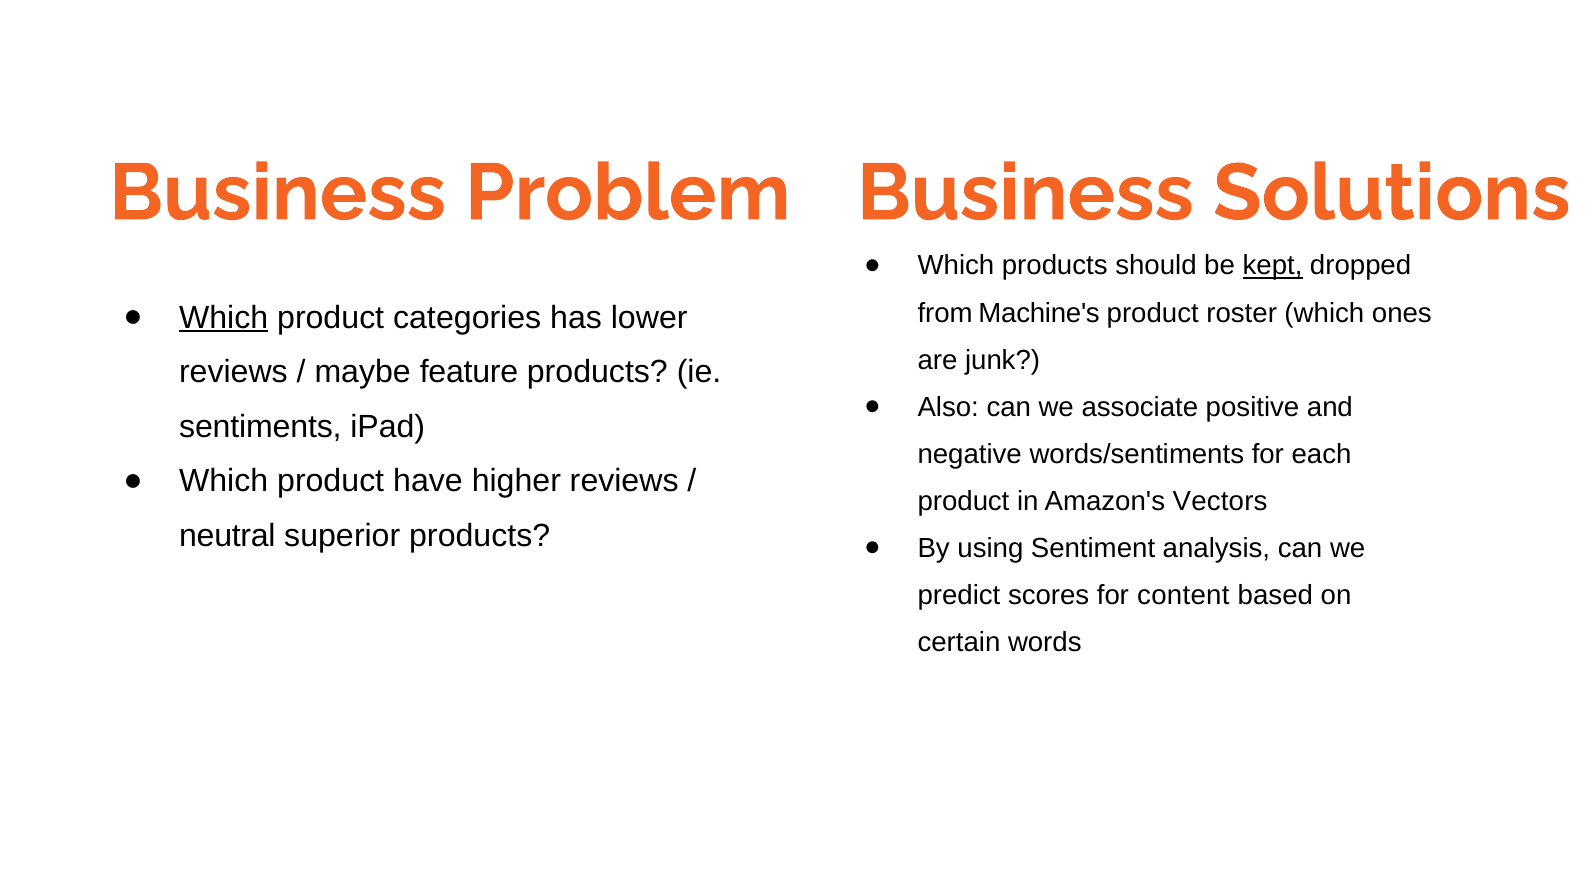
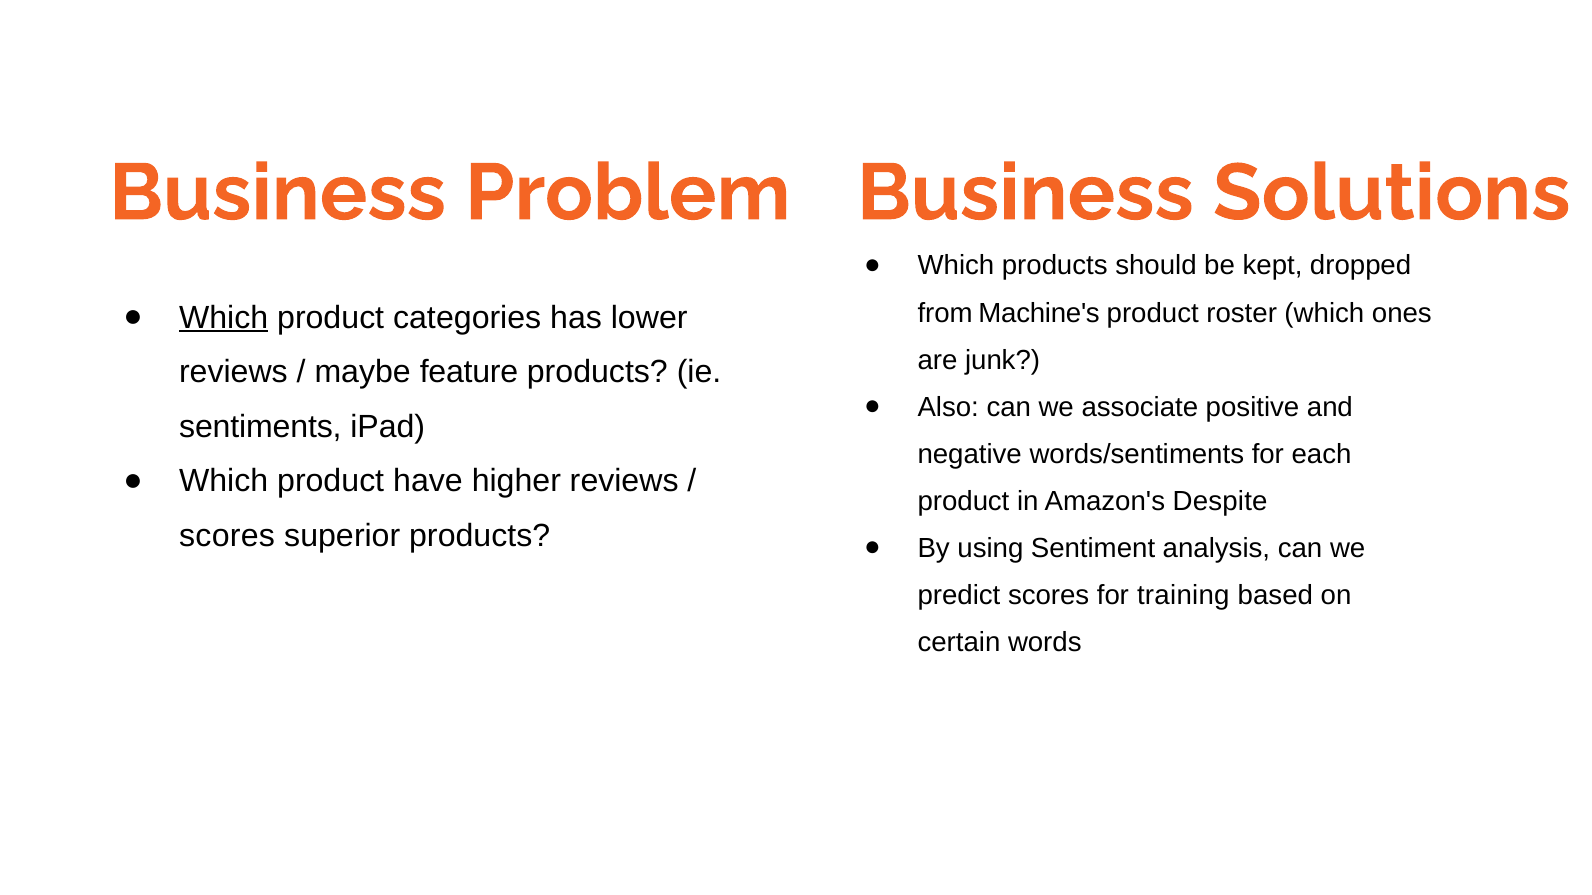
kept underline: present -> none
Vectors: Vectors -> Despite
neutral at (227, 536): neutral -> scores
content: content -> training
